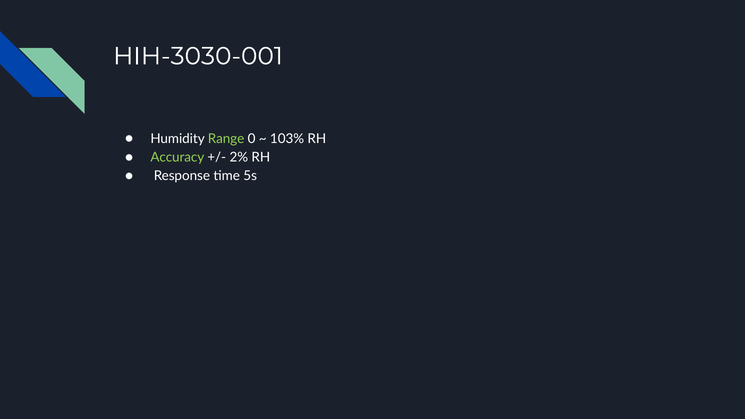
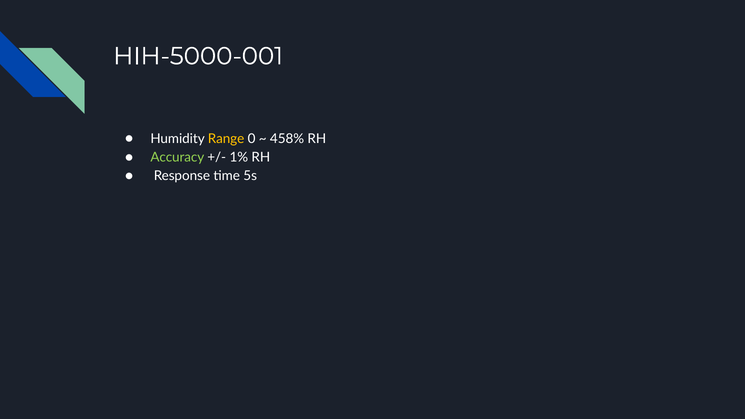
HIH-3030-001: HIH-3030-001 -> HIH-5000-001
Range colour: light green -> yellow
103%: 103% -> 458%
2%: 2% -> 1%
